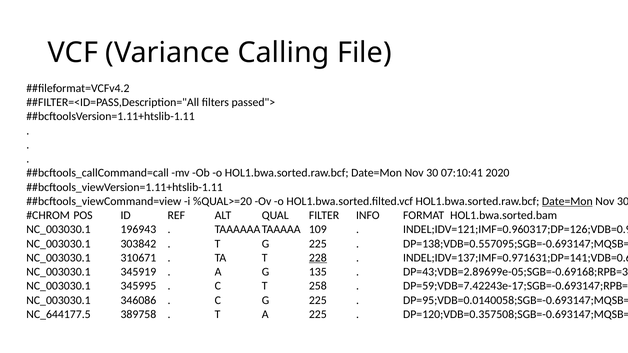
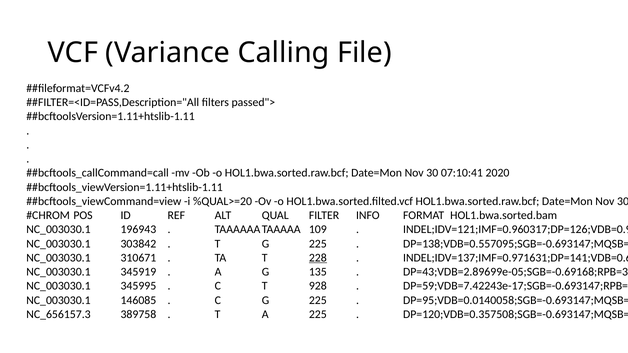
Date=Mon at (567, 201) underline: present -> none
258: 258 -> 928
346086: 346086 -> 146085
NC_644177.5: NC_644177.5 -> NC_656157.3
